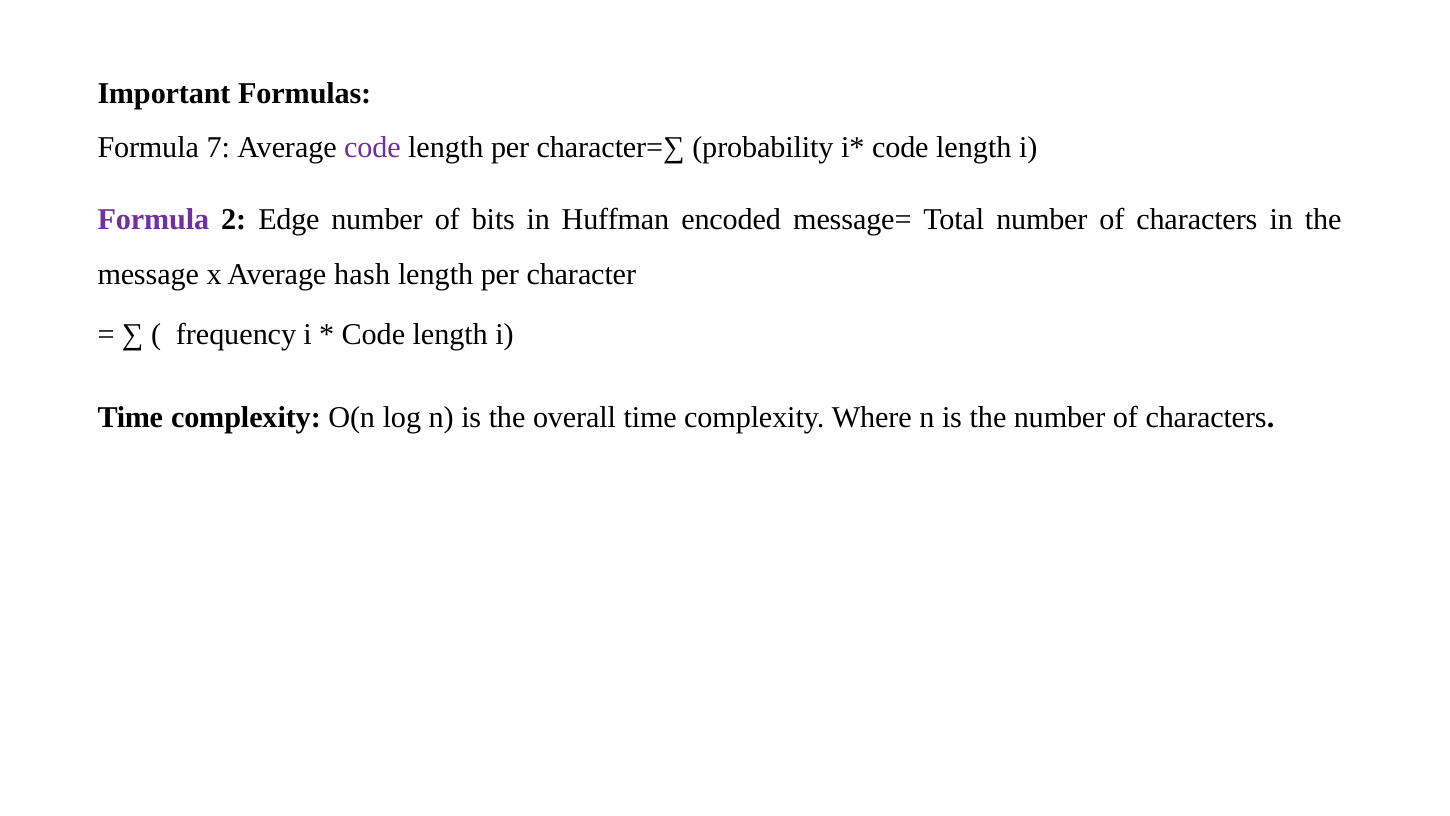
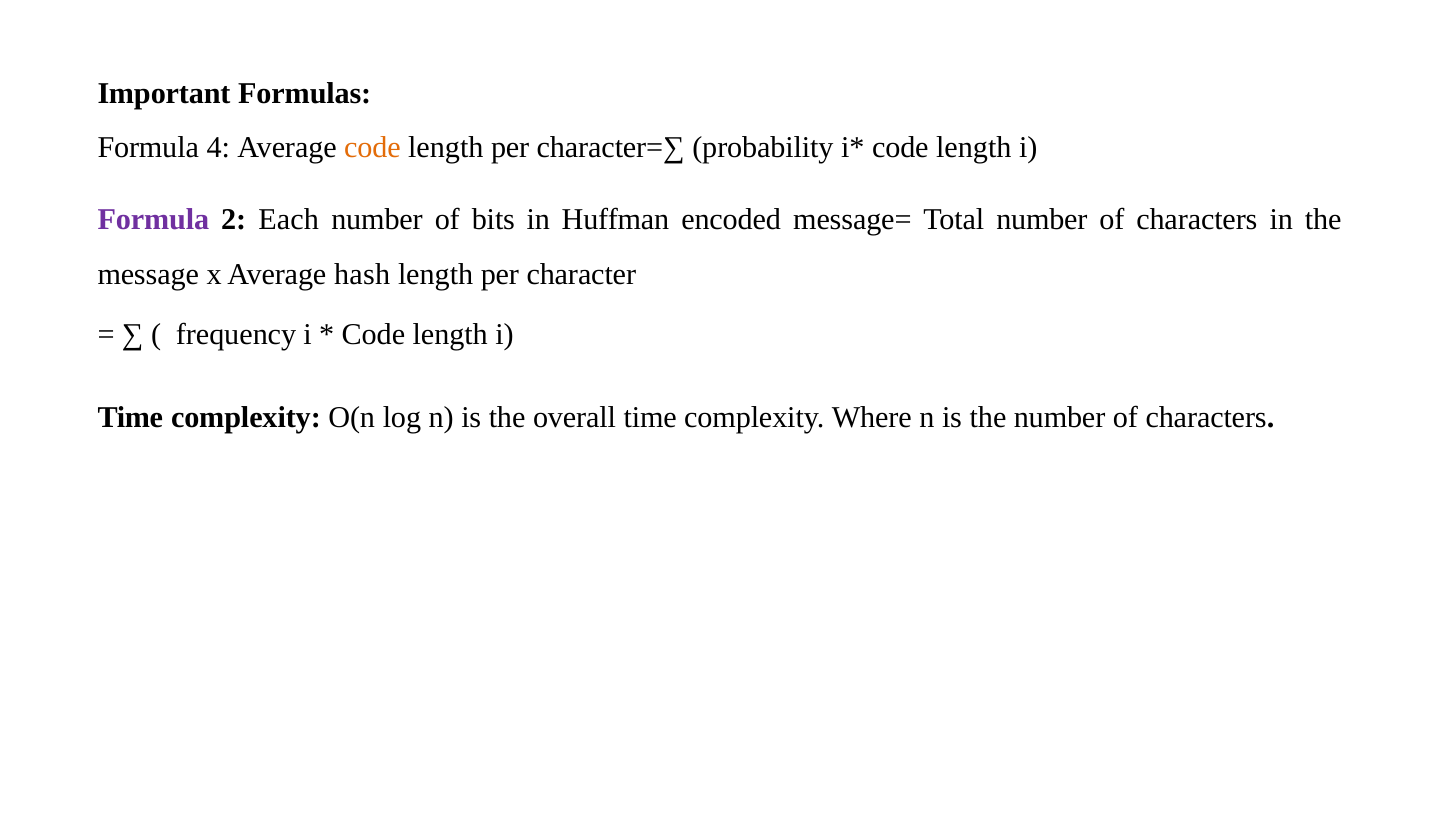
7: 7 -> 4
code at (372, 148) colour: purple -> orange
Edge: Edge -> Each
